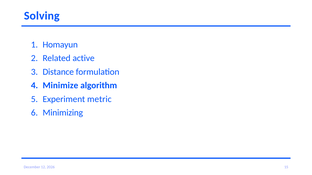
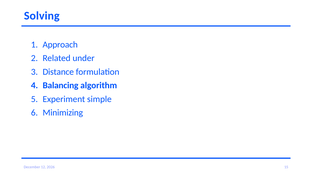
Homayun: Homayun -> Approach
active: active -> under
Minimize: Minimize -> Balancing
metric: metric -> simple
